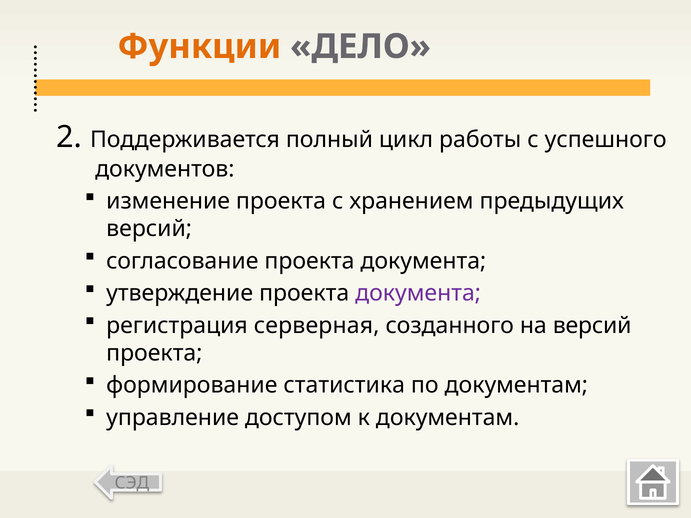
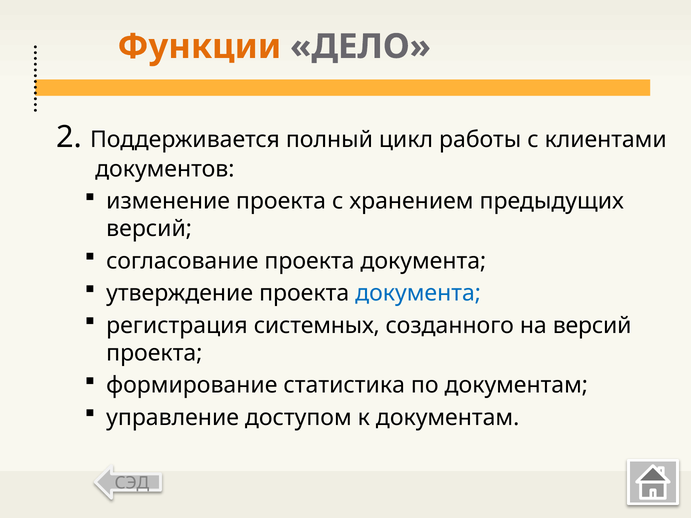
успешного: успешного -> клиентами
документа at (418, 293) colour: purple -> blue
серверная: серверная -> системных
